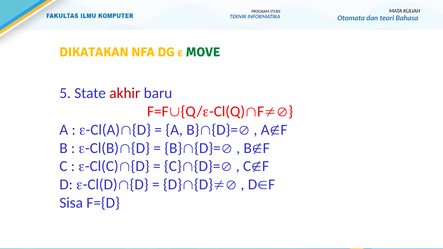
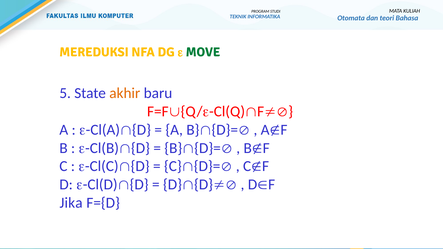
DIKATAKAN: DIKATAKAN -> MEREDUKSI
akhir colour: red -> orange
Sisa: Sisa -> Jika
